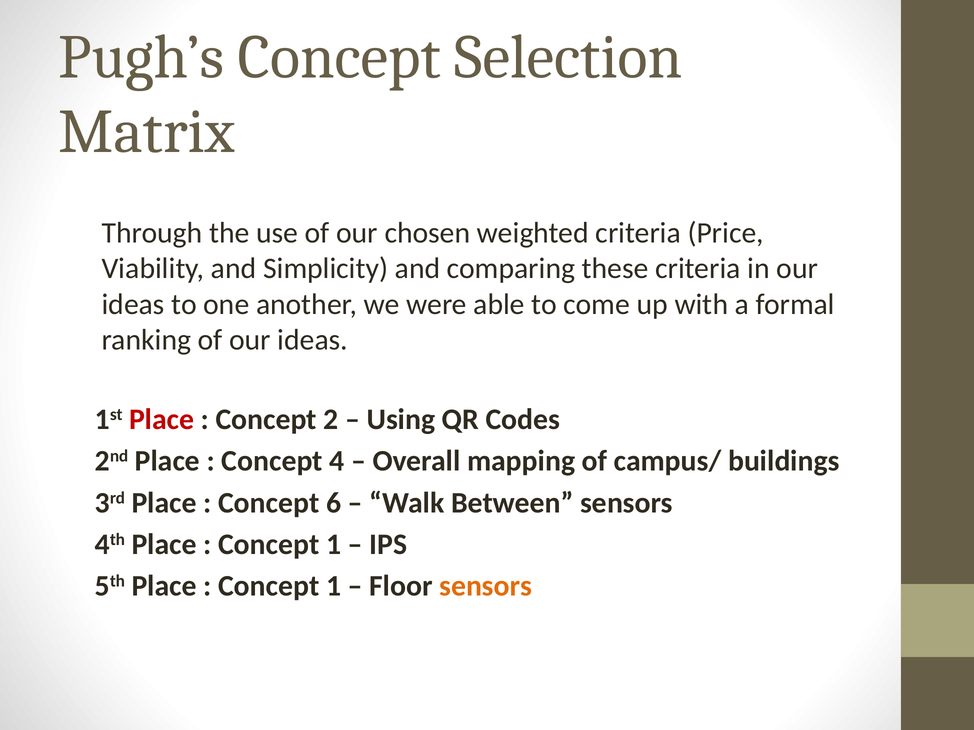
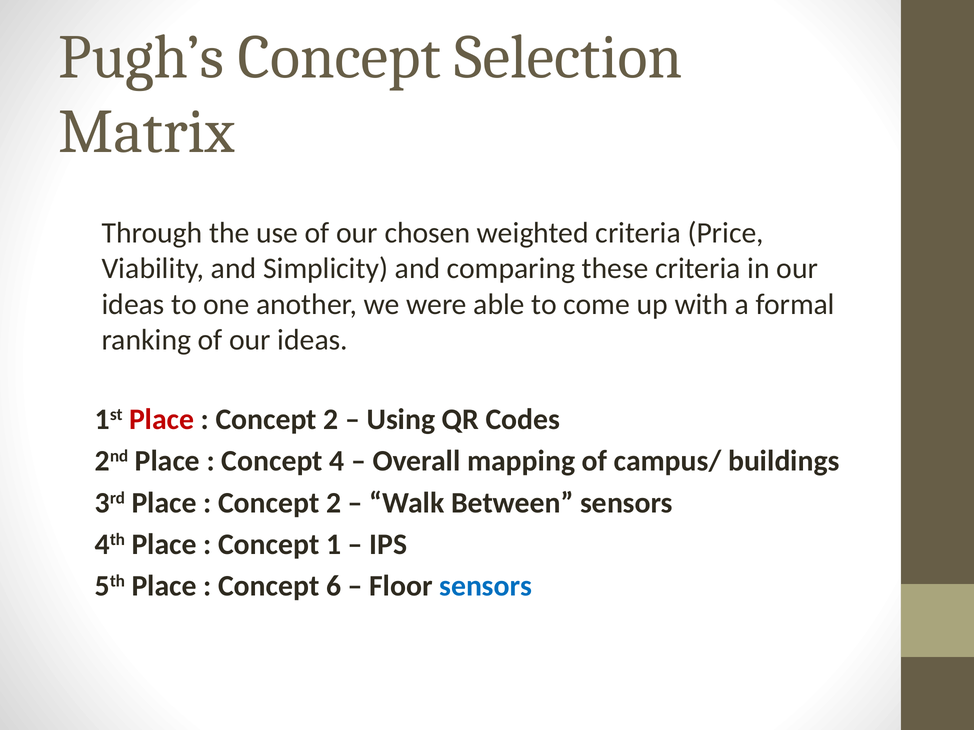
6 at (334, 503): 6 -> 2
1 at (334, 586): 1 -> 6
sensors at (486, 586) colour: orange -> blue
